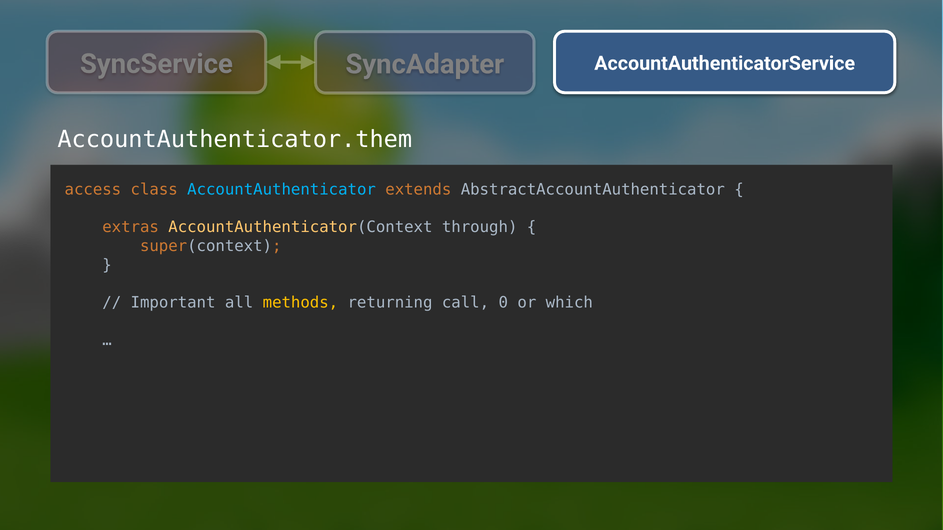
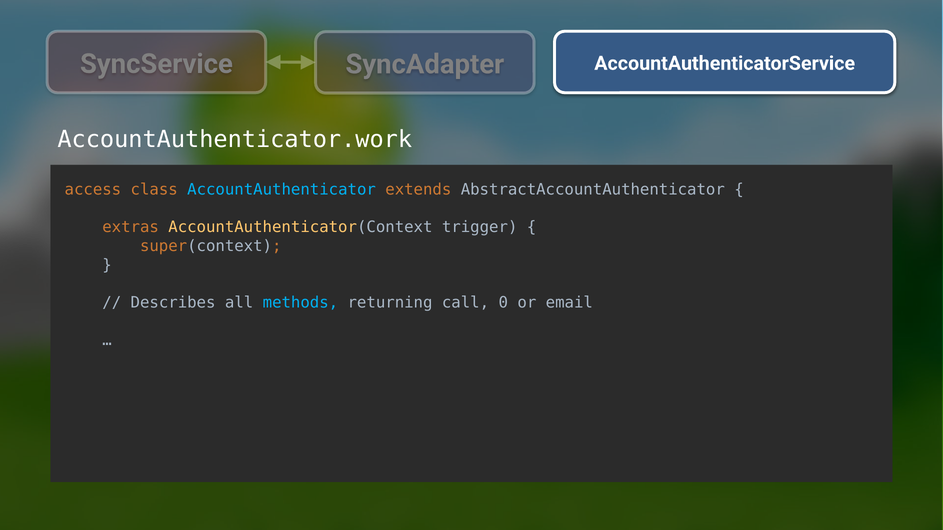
AccountAuthenticator.them: AccountAuthenticator.them -> AccountAuthenticator.work
through: through -> trigger
Important: Important -> Describes
methods colour: yellow -> light blue
which: which -> email
